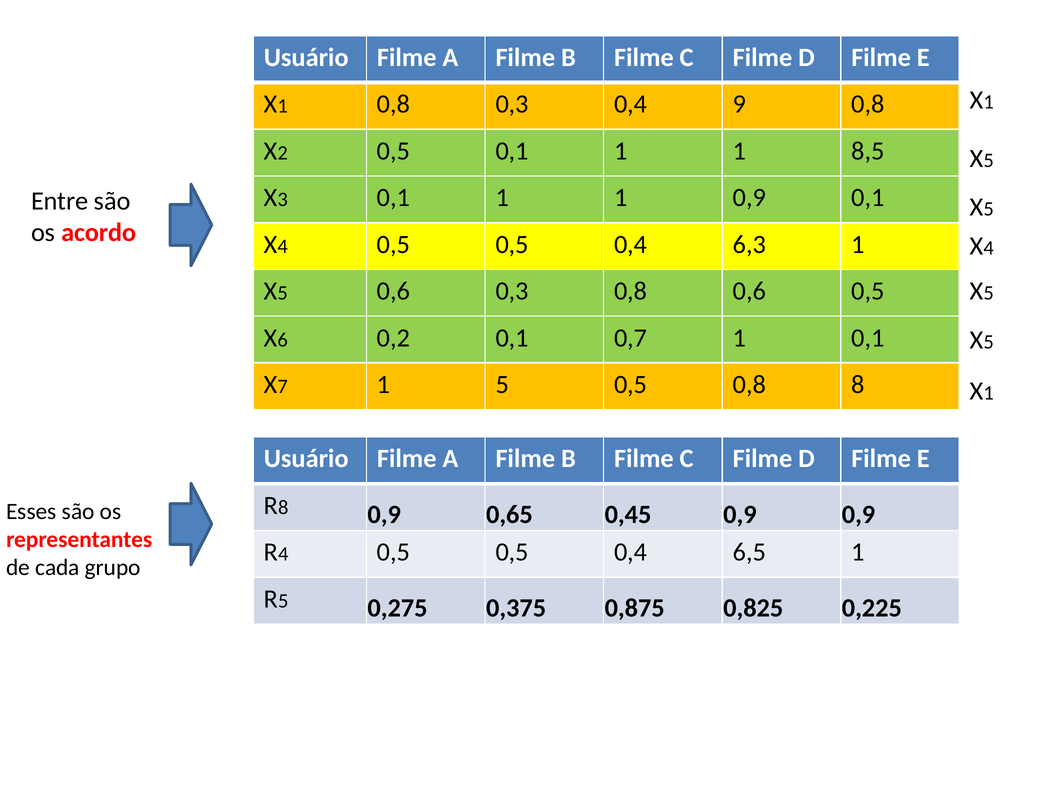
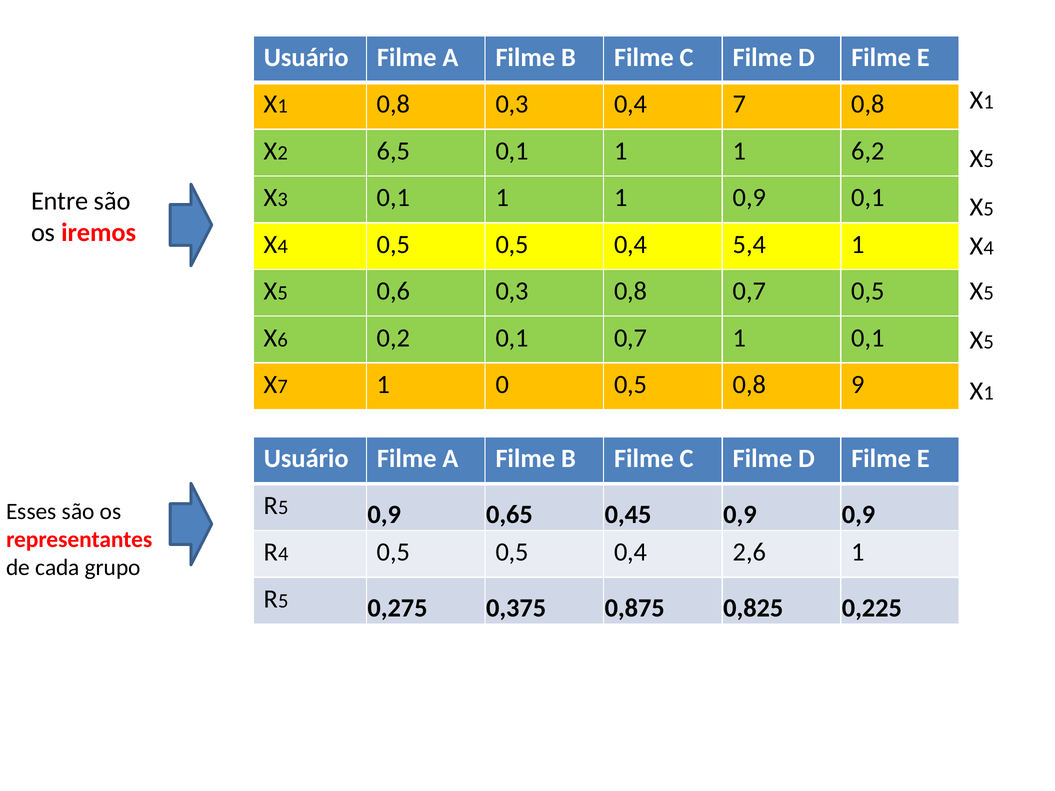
0,4 9: 9 -> 7
0,5 at (394, 151): 0,5 -> 6,5
8,5: 8,5 -> 6,2
acordo: acordo -> iremos
6,3: 6,3 -> 5,4
0,8 0,6: 0,6 -> 0,7
1 5: 5 -> 0
0,8 8: 8 -> 9
8 at (283, 508): 8 -> 5
6,5: 6,5 -> 2,6
